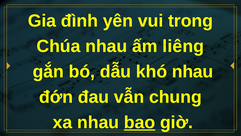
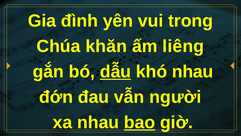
Chúa nhau: nhau -> khăn
dẫu underline: none -> present
chung: chung -> người
